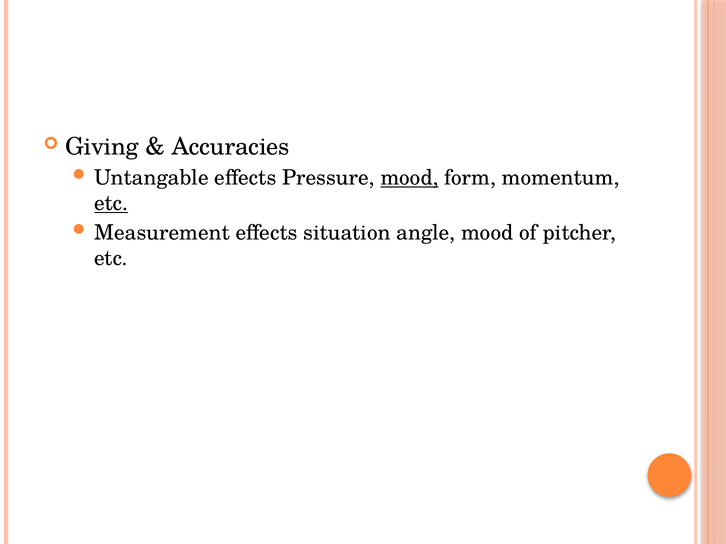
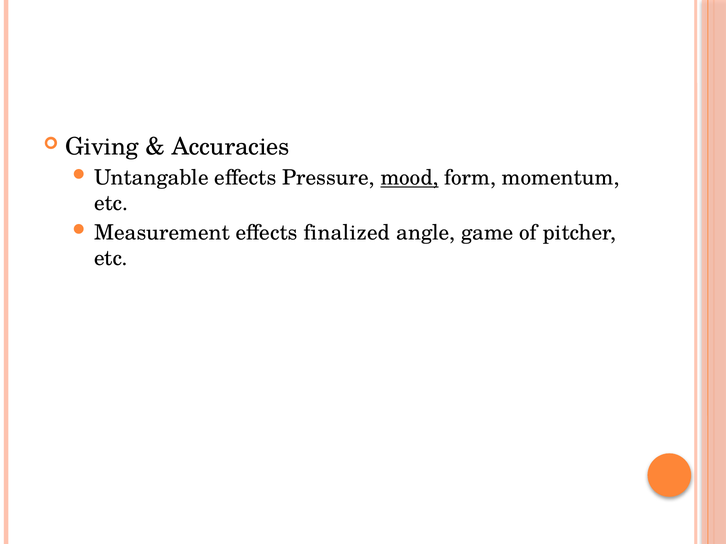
etc at (111, 203) underline: present -> none
situation: situation -> finalized
angle mood: mood -> game
